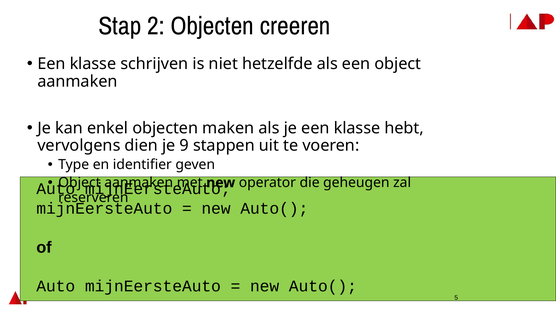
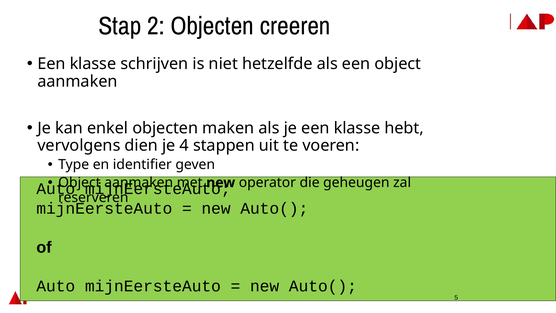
9: 9 -> 4
